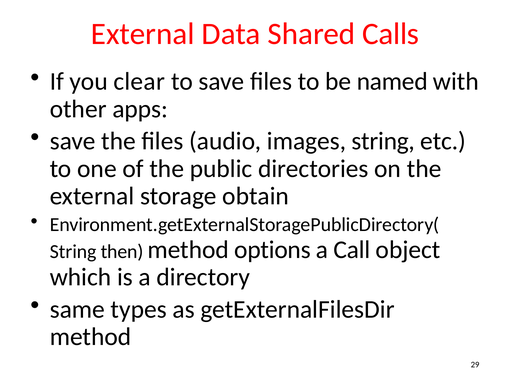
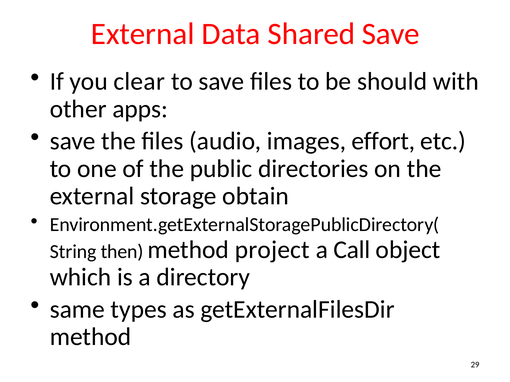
Shared Calls: Calls -> Save
named: named -> should
images string: string -> effort
options: options -> project
